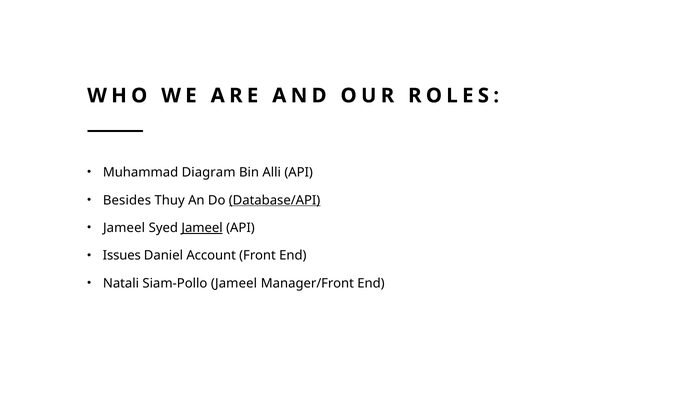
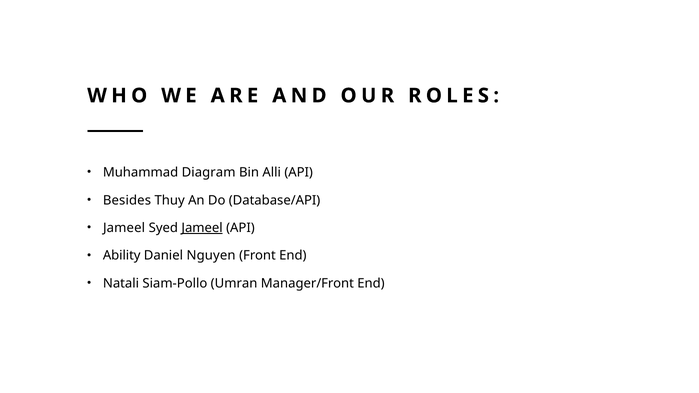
Database/API underline: present -> none
Issues: Issues -> Ability
Account: Account -> Nguyen
Siam-Pollo Jameel: Jameel -> Umran
